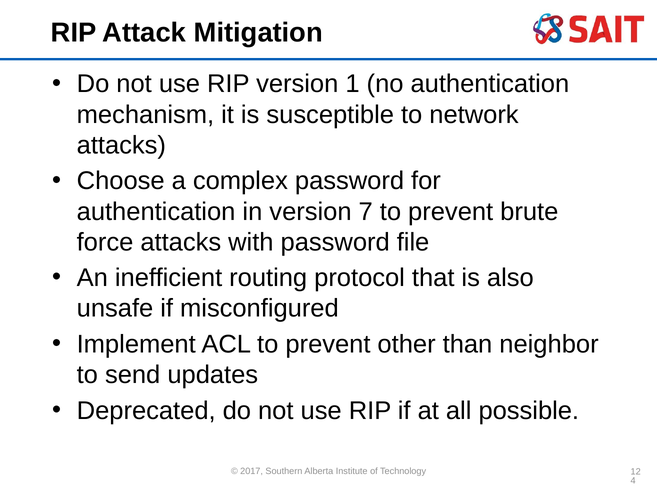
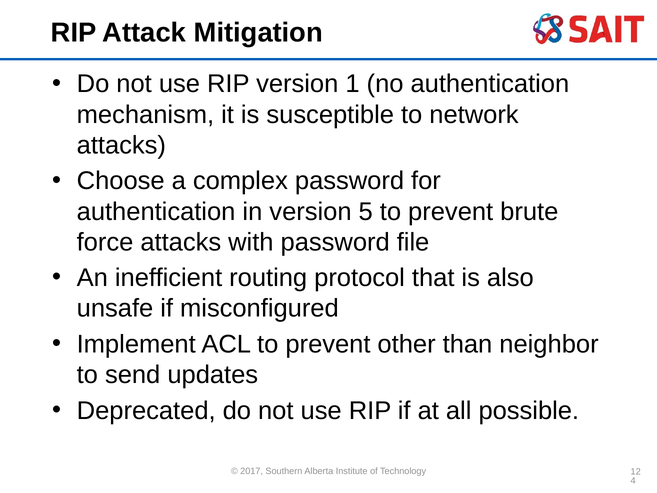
7: 7 -> 5
